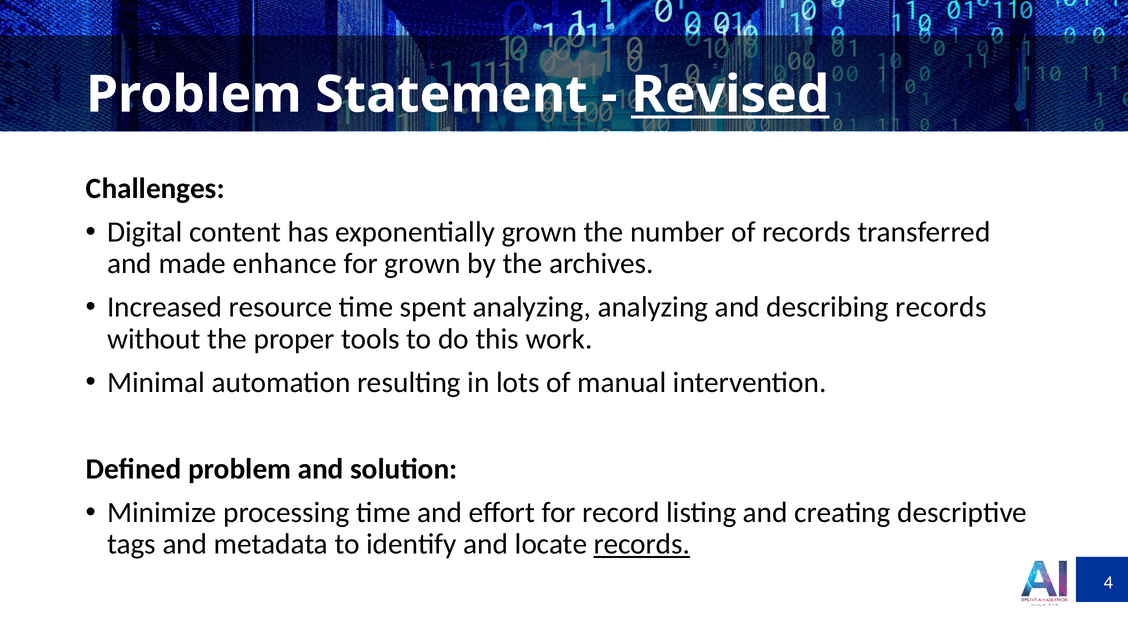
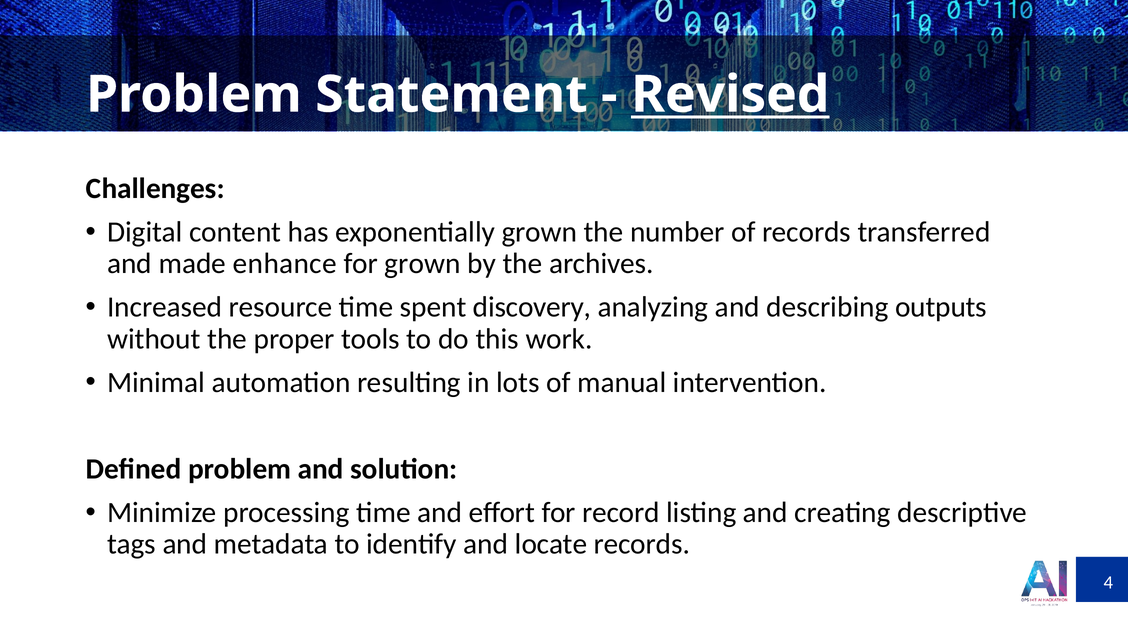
spent analyzing: analyzing -> discovery
describing records: records -> outputs
records at (642, 545) underline: present -> none
